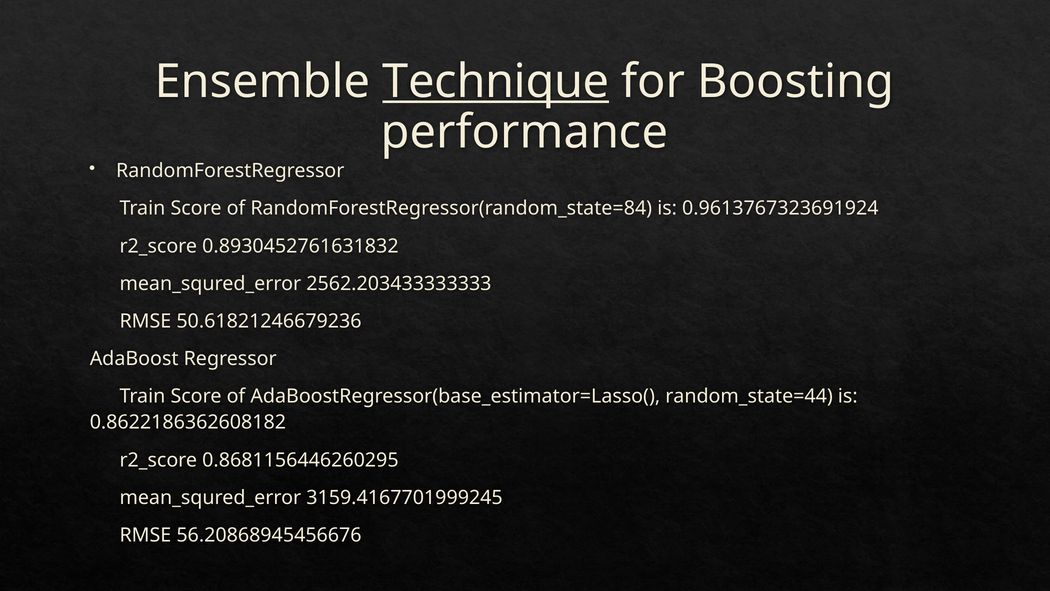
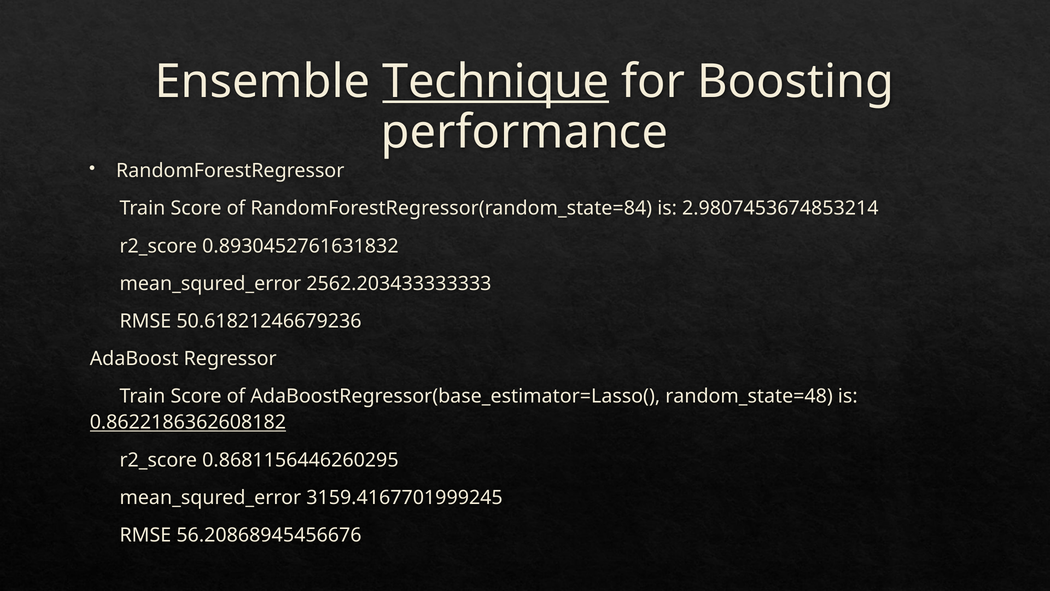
0.9613767323691924: 0.9613767323691924 -> 2.9807453674853214
random_state=44: random_state=44 -> random_state=48
0.8622186362608182 underline: none -> present
